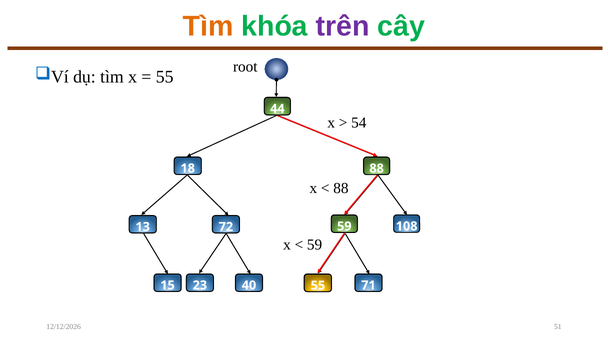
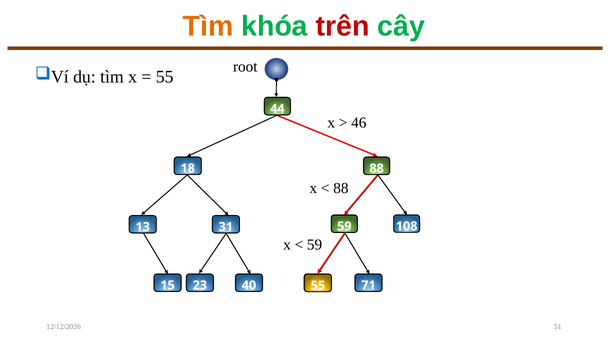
trên colour: purple -> red
54: 54 -> 46
72: 72 -> 31
